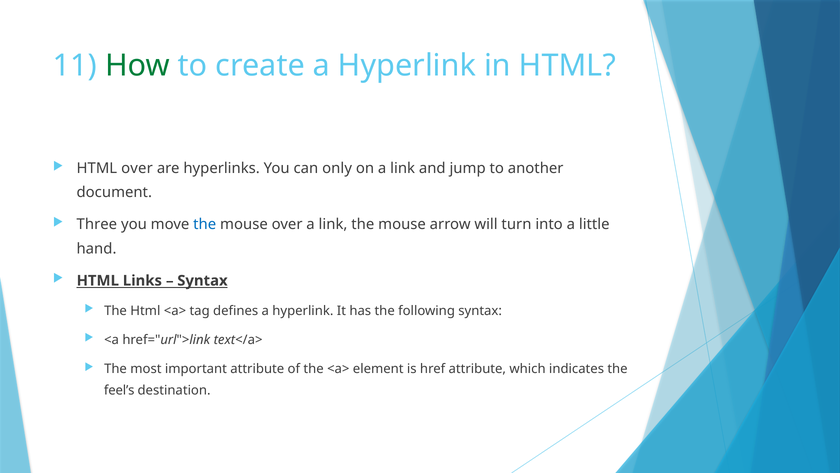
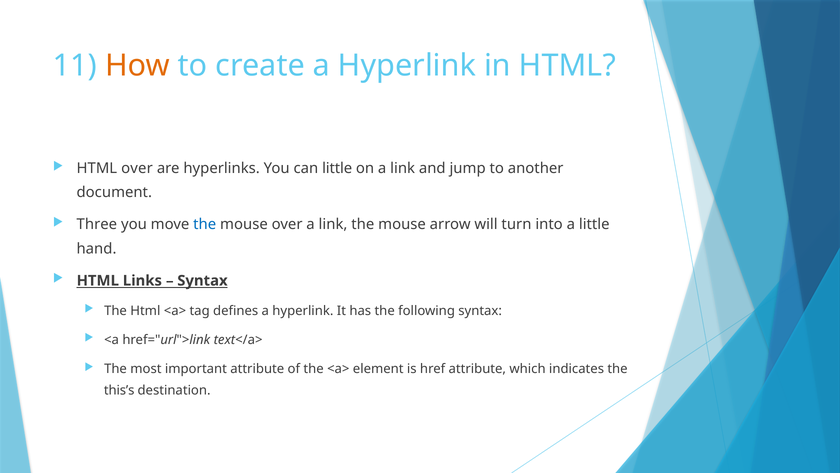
How colour: green -> orange
can only: only -> little
feel’s: feel’s -> this’s
